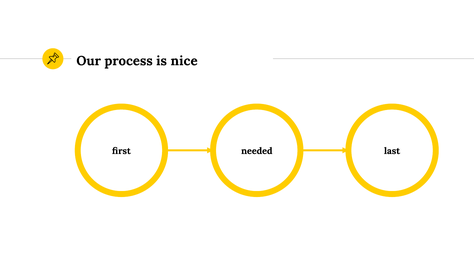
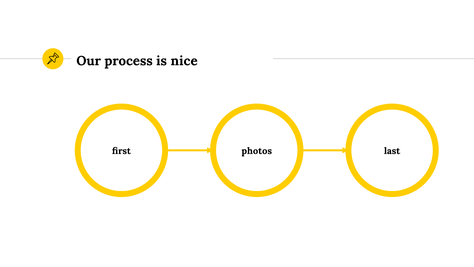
needed: needed -> photos
